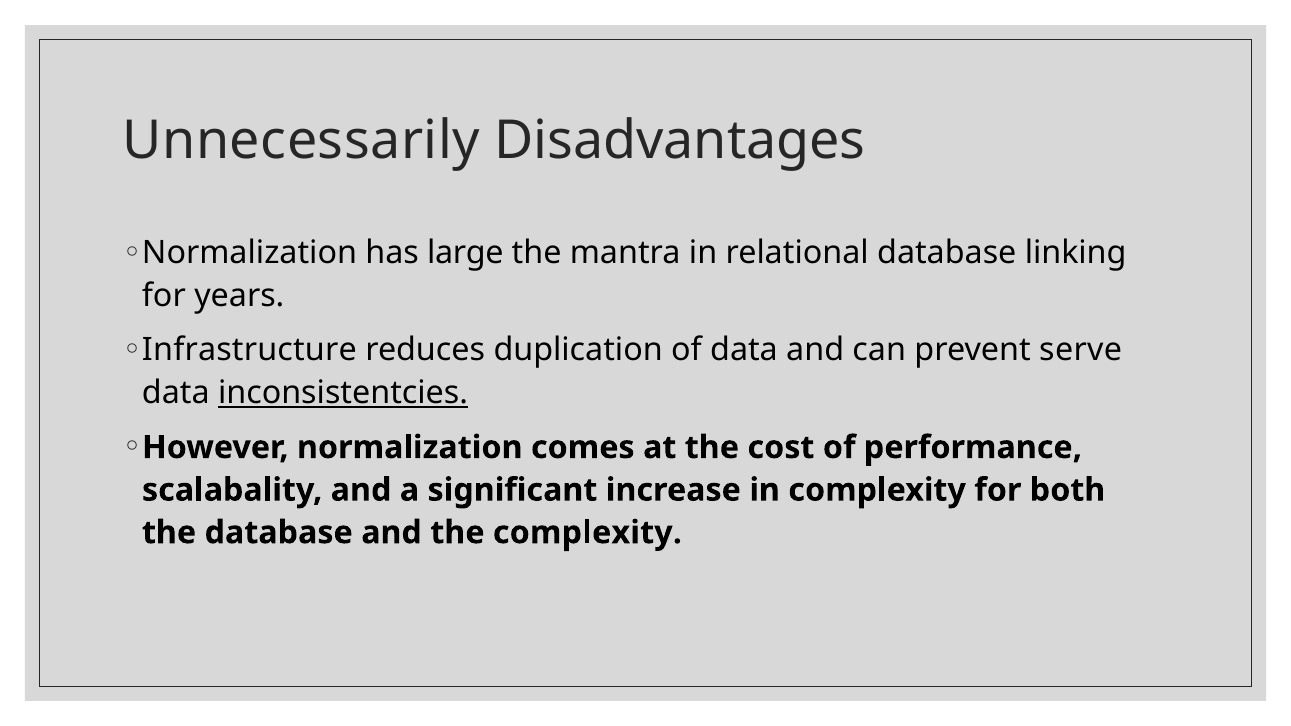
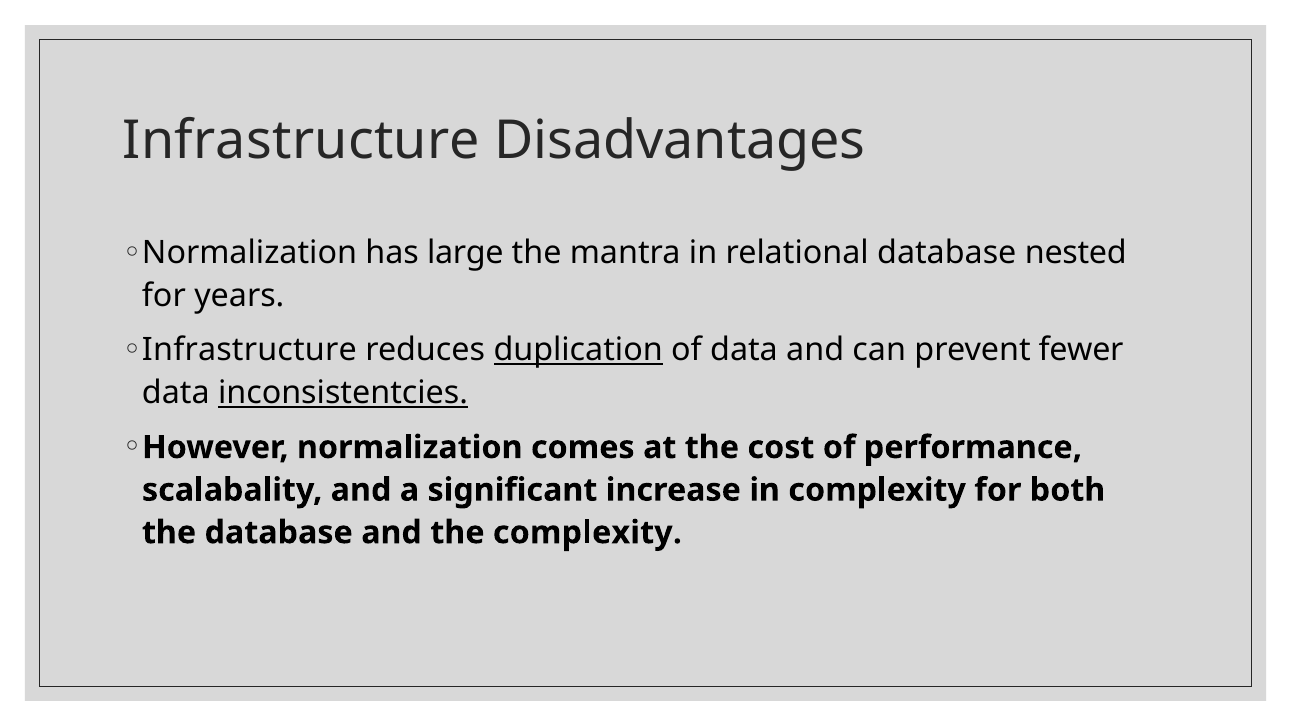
Unnecessarily at (301, 140): Unnecessarily -> Infrastructure
linking: linking -> nested
duplication underline: none -> present
serve: serve -> fewer
